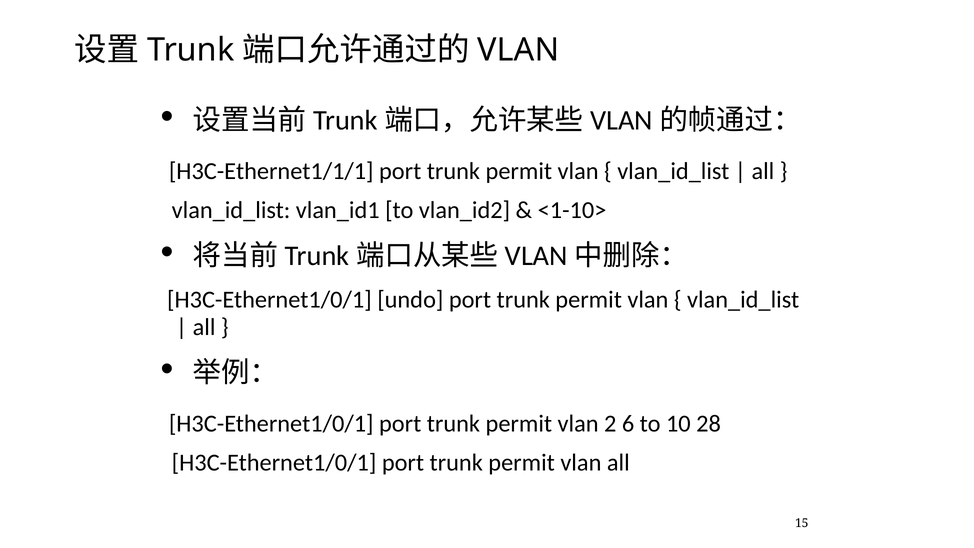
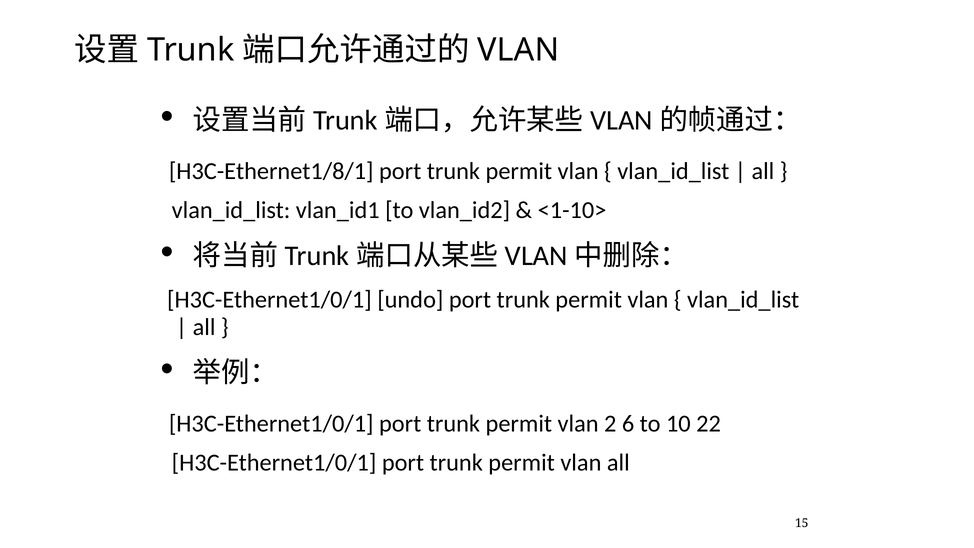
H3C-Ethernet1/1/1: H3C-Ethernet1/1/1 -> H3C-Ethernet1/8/1
28: 28 -> 22
